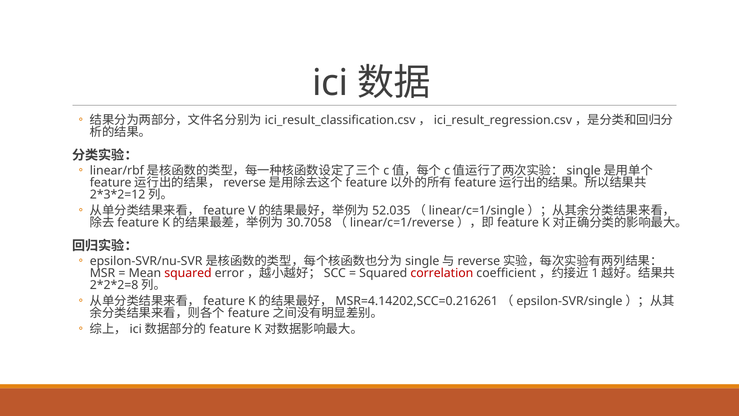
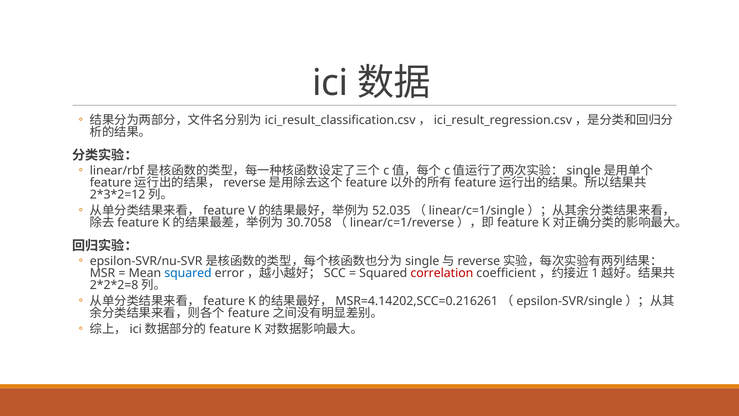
squared at (188, 273) colour: red -> blue
